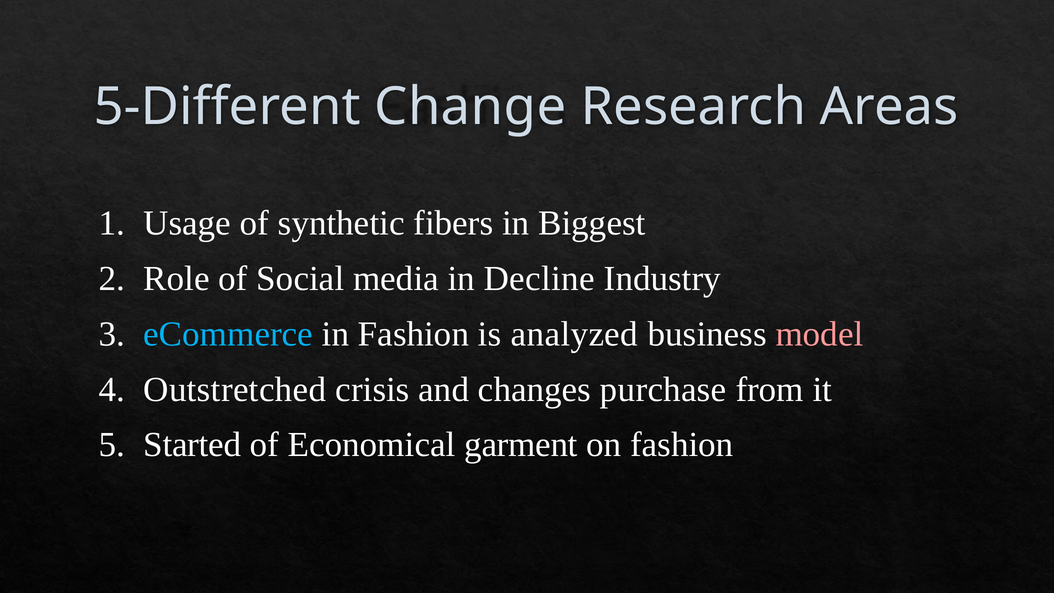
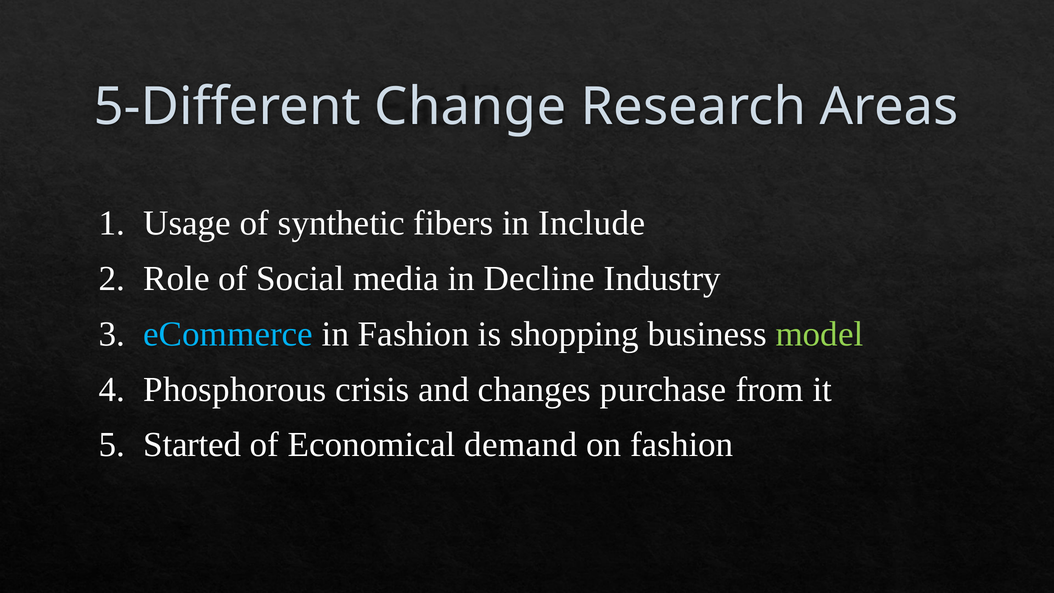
Biggest: Biggest -> Include
analyzed: analyzed -> shopping
model colour: pink -> light green
Outstretched: Outstretched -> Phosphorous
garment: garment -> demand
